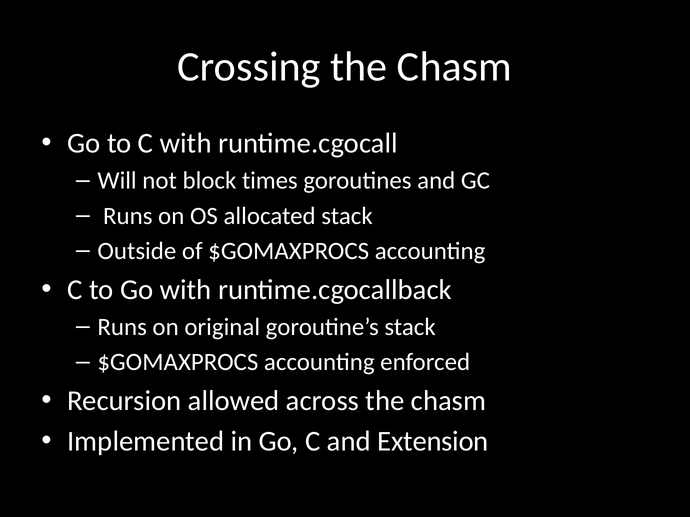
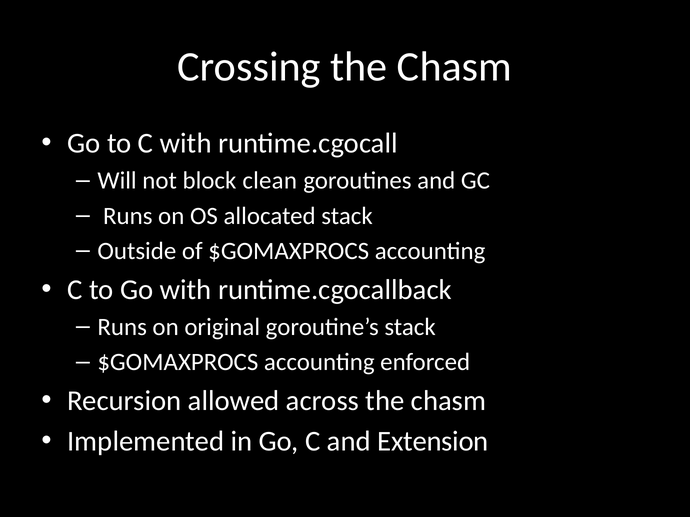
times: times -> clean
